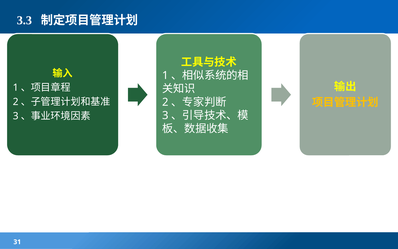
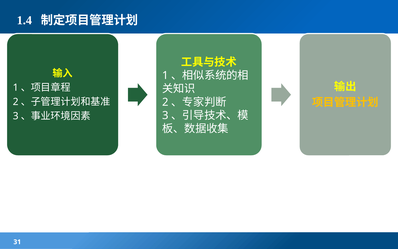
3.3: 3.3 -> 1.4
